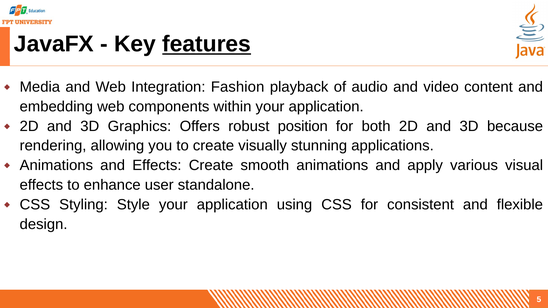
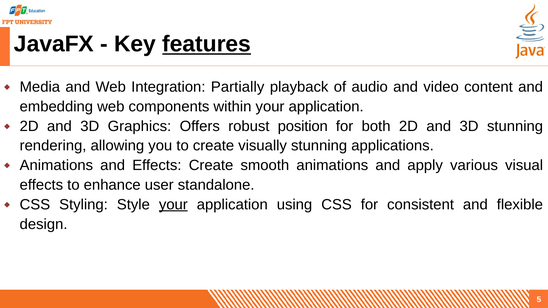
Fashion: Fashion -> Partially
3D because: because -> stunning
your at (173, 205) underline: none -> present
